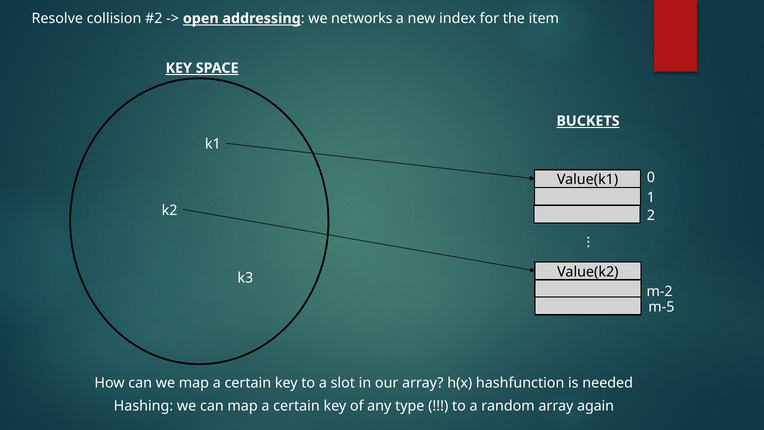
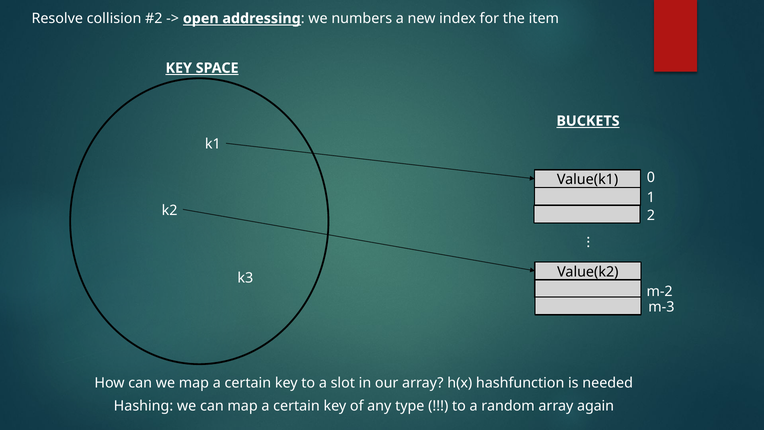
networks: networks -> numbers
m-5: m-5 -> m-3
